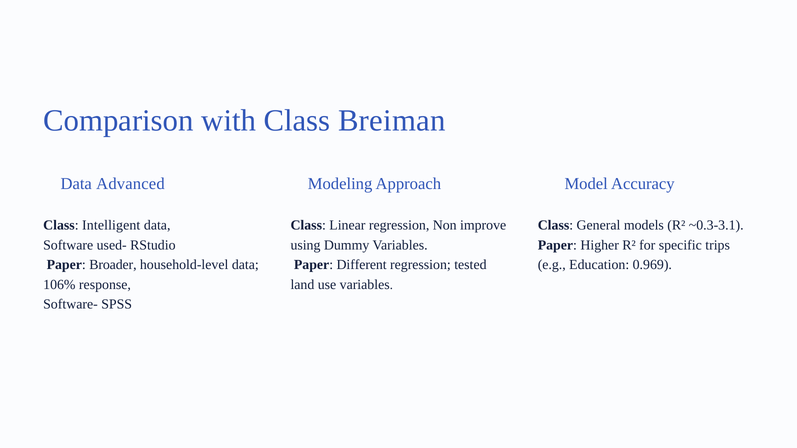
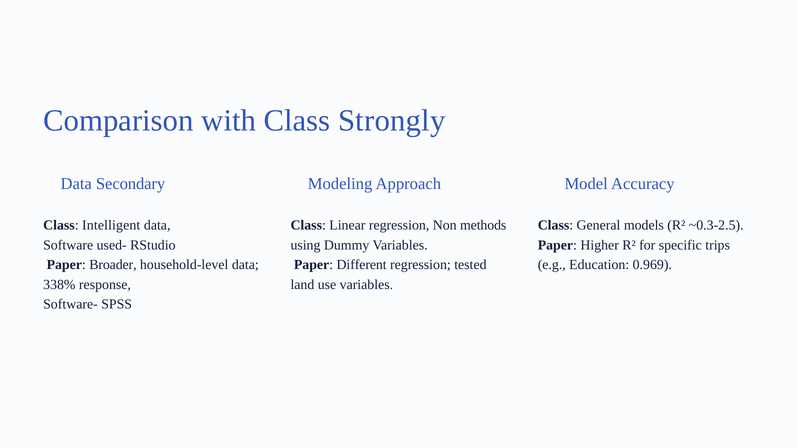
Breiman: Breiman -> Strongly
Advanced: Advanced -> Secondary
improve: improve -> methods
~0.3-3.1: ~0.3-3.1 -> ~0.3-2.5
106%: 106% -> 338%
